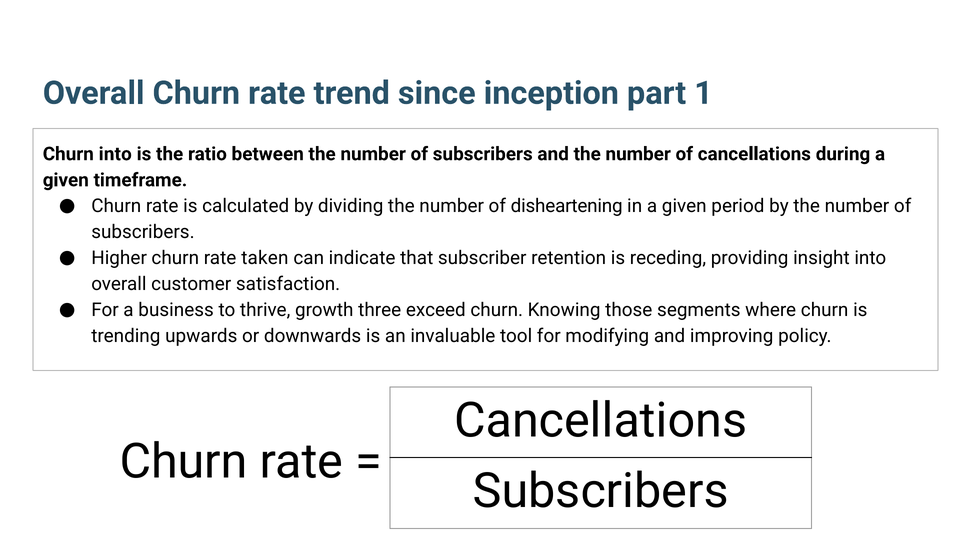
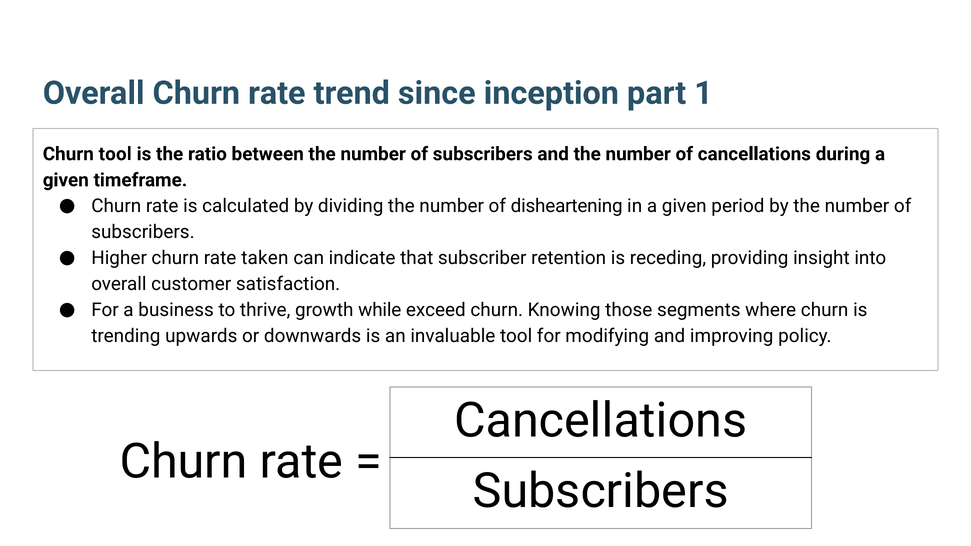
Churn into: into -> tool
three: three -> while
